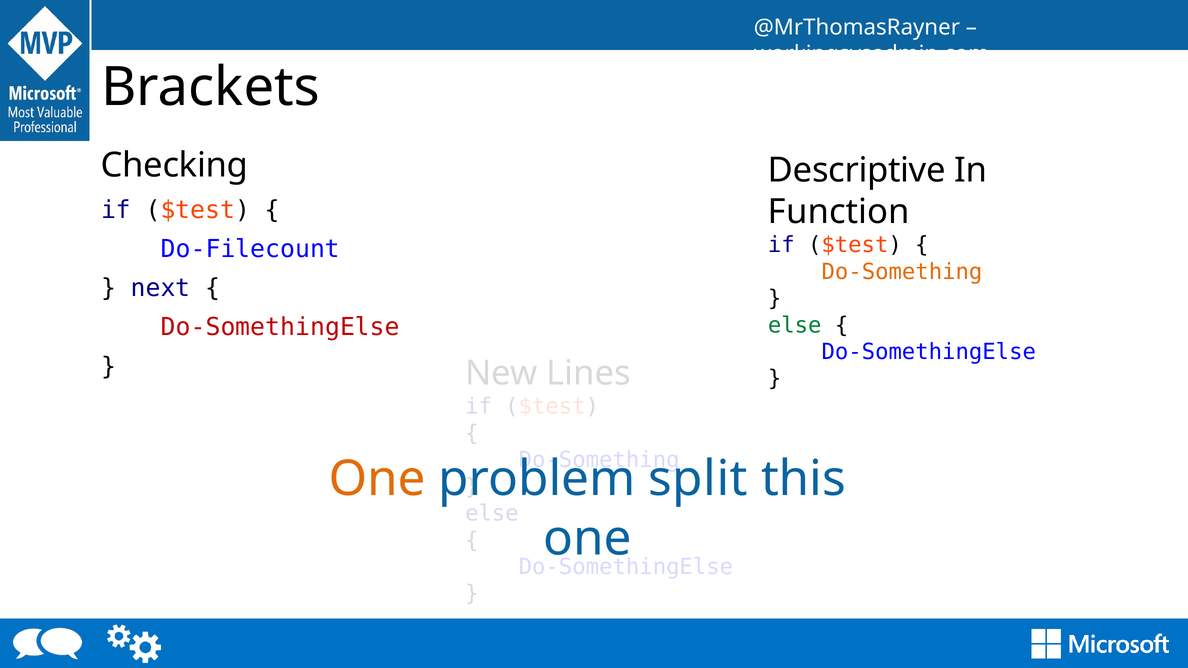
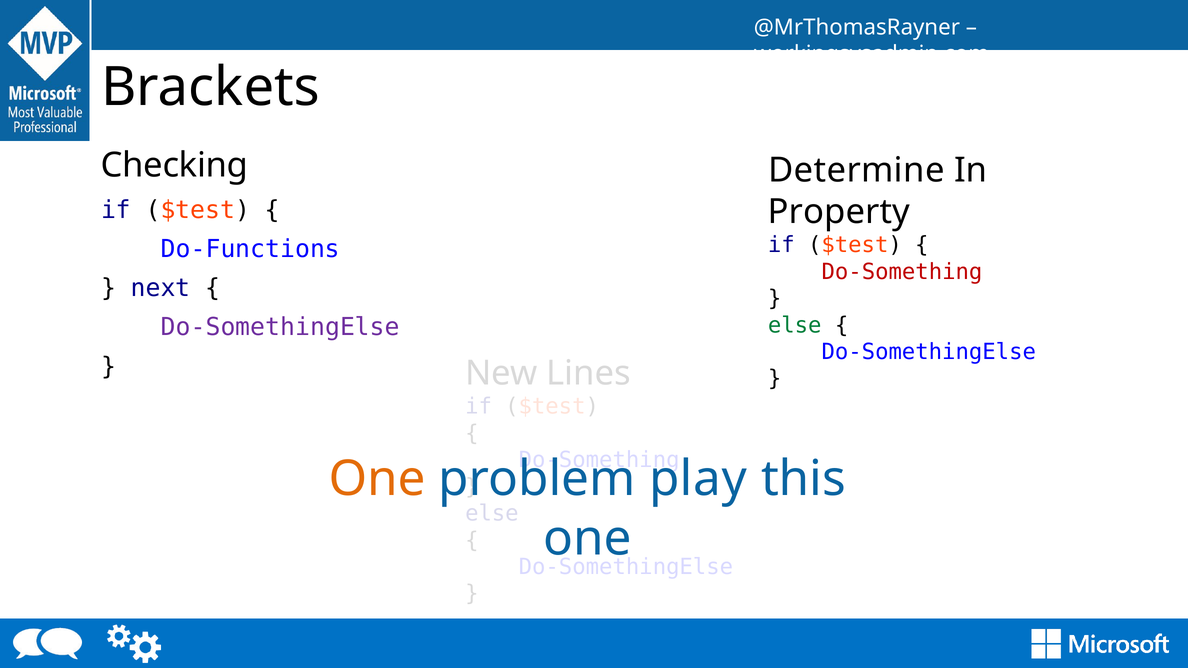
Descriptive: Descriptive -> Determine
Function: Function -> Property
Do-Filecount: Do-Filecount -> Do-Functions
Do-Something at (902, 272) colour: orange -> red
Do-SomethingElse at (280, 327) colour: red -> purple
split: split -> play
